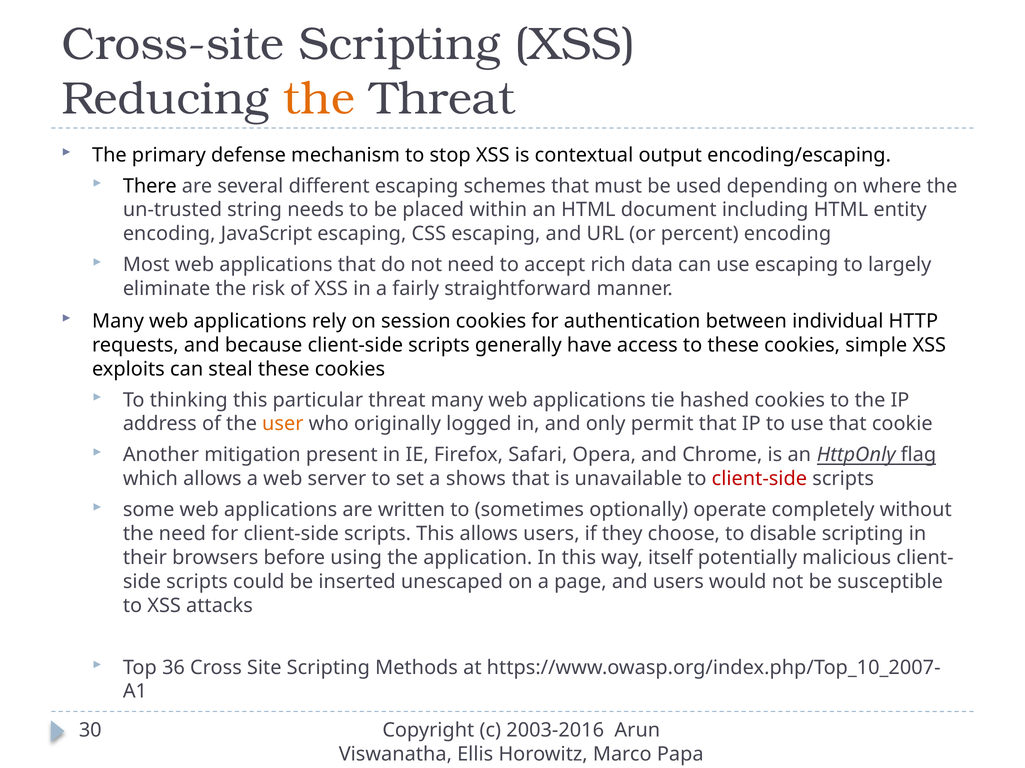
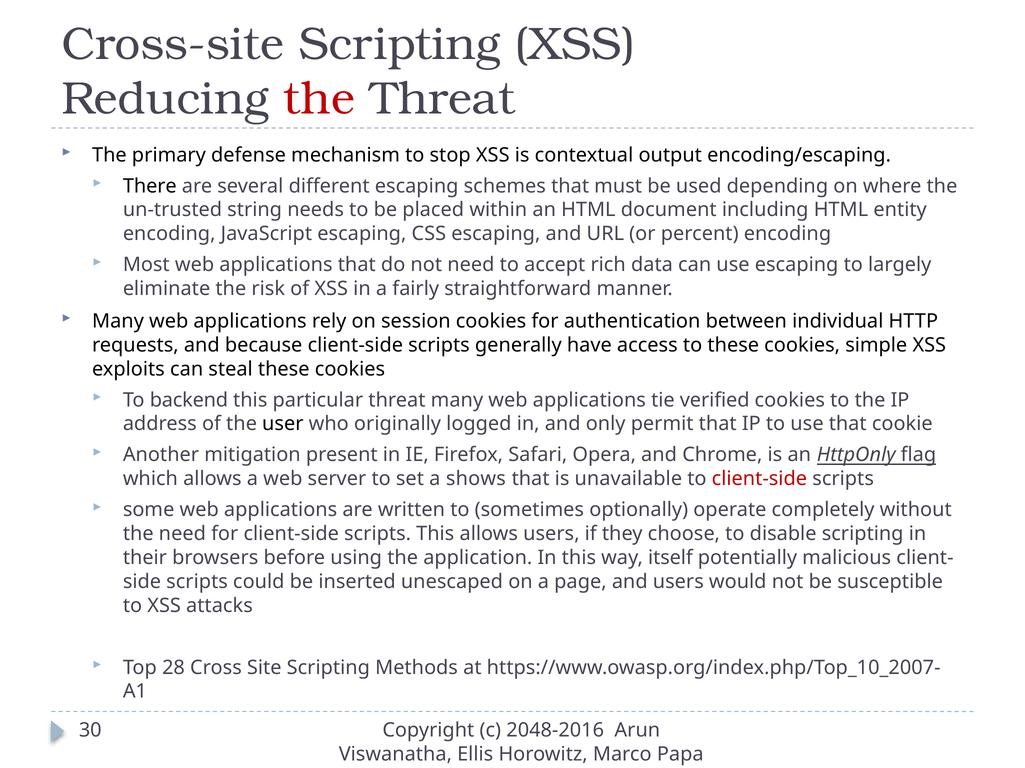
the at (319, 99) colour: orange -> red
thinking: thinking -> backend
hashed: hashed -> verified
user colour: orange -> black
36: 36 -> 28
2003-2016: 2003-2016 -> 2048-2016
